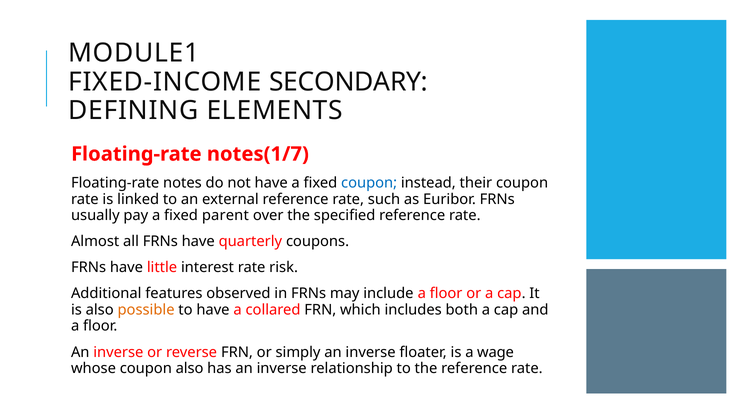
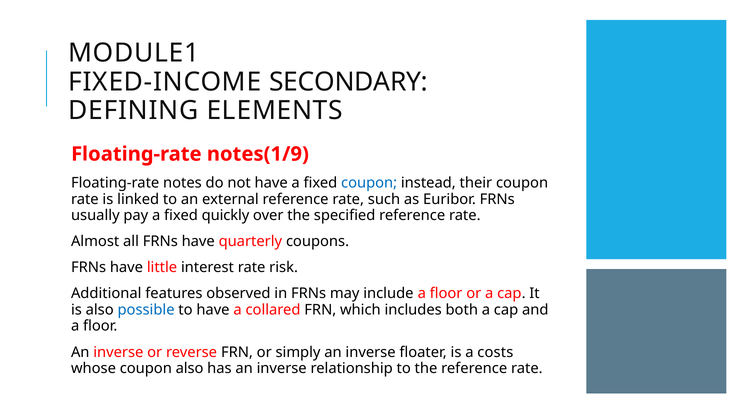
notes(1/7: notes(1/7 -> notes(1/9
parent: parent -> quickly
possible colour: orange -> blue
wage: wage -> costs
